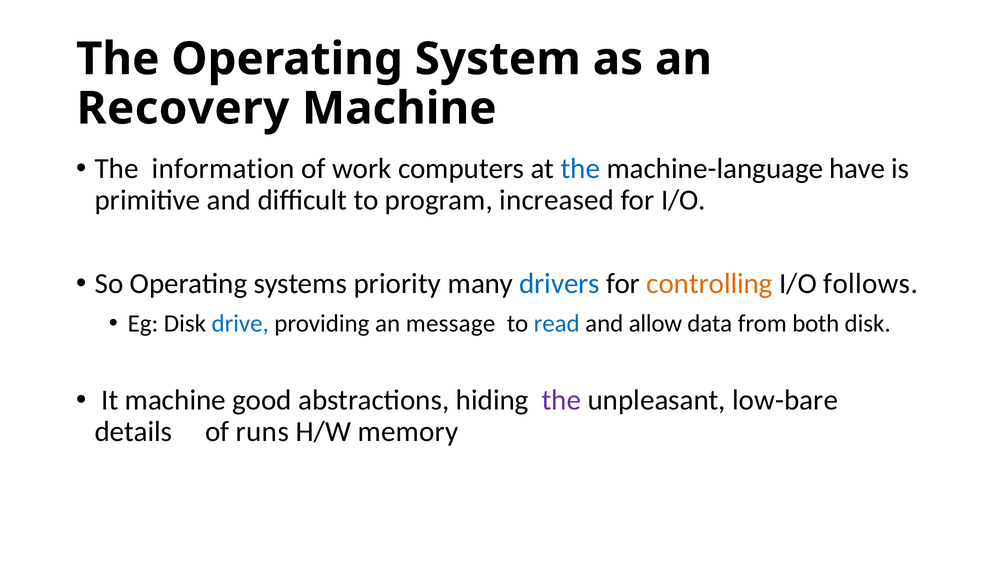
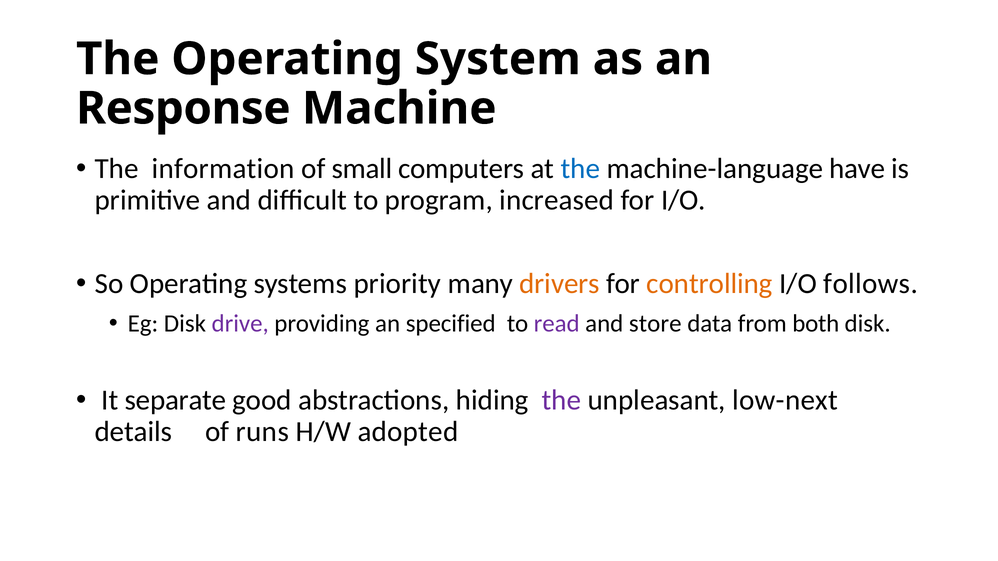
Recovery: Recovery -> Response
work: work -> small
drivers colour: blue -> orange
drive colour: blue -> purple
message: message -> specified
read colour: blue -> purple
allow: allow -> store
It machine: machine -> separate
low-bare: low-bare -> low-next
memory: memory -> adopted
